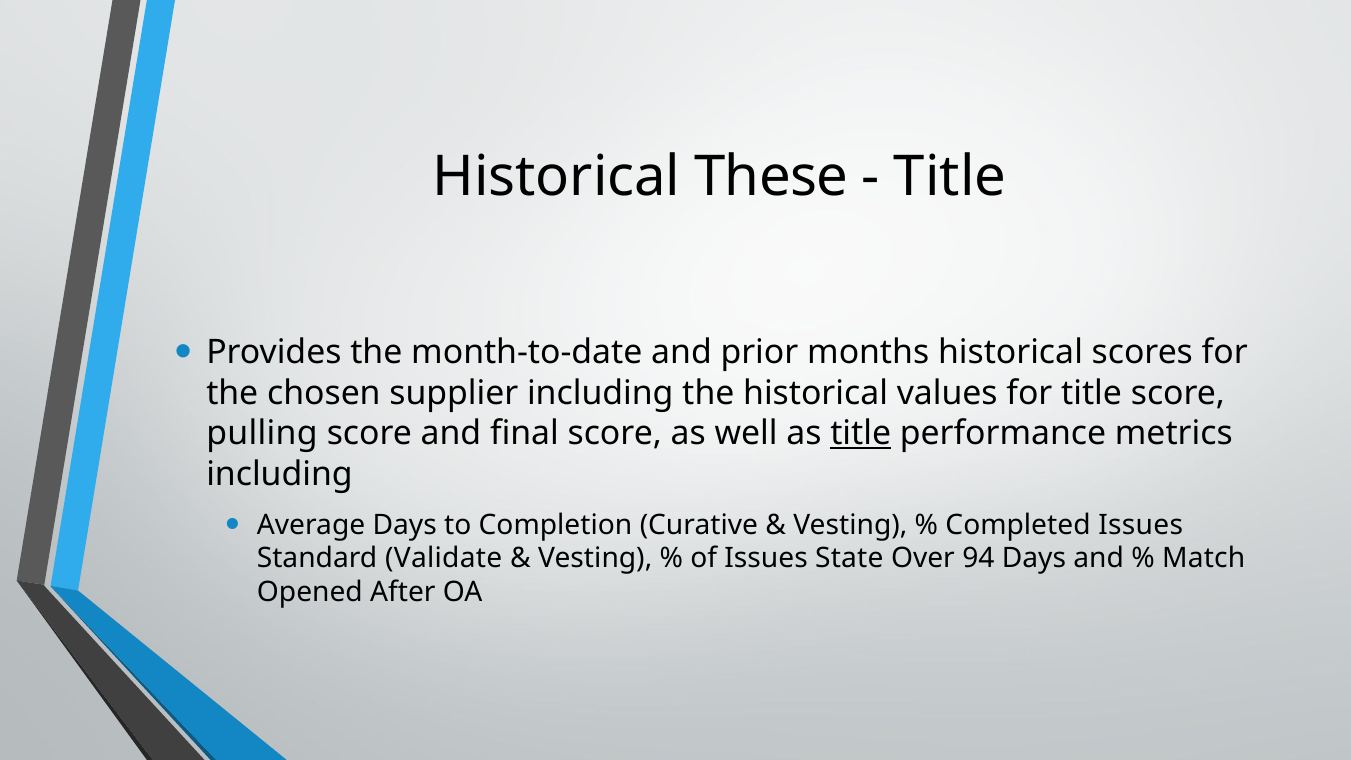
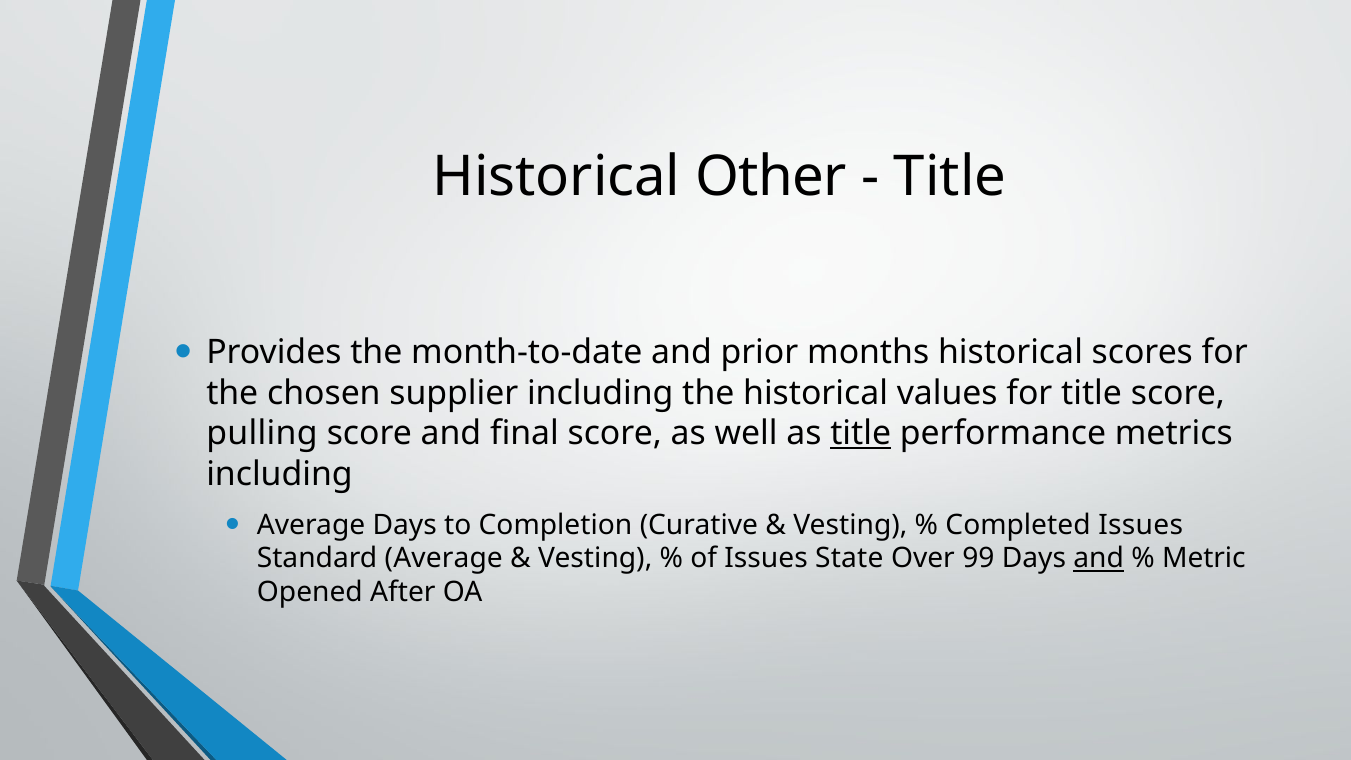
These: These -> Other
Standard Validate: Validate -> Average
94: 94 -> 99
and at (1099, 559) underline: none -> present
Match: Match -> Metric
